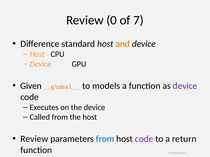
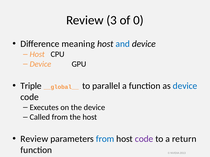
0: 0 -> 3
7: 7 -> 0
standard: standard -> meaning
and colour: orange -> blue
Given: Given -> Triple
models: models -> parallel
device at (185, 86) colour: purple -> blue
